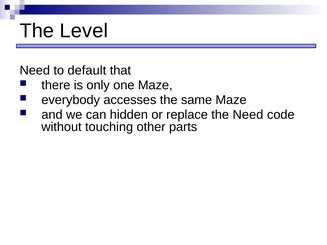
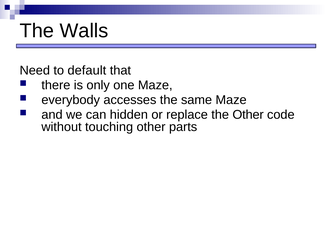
Level: Level -> Walls
the Need: Need -> Other
